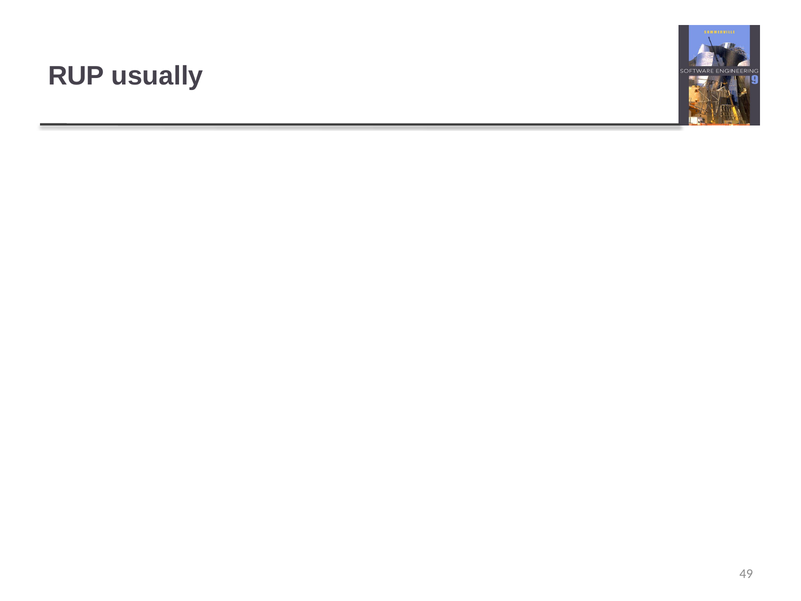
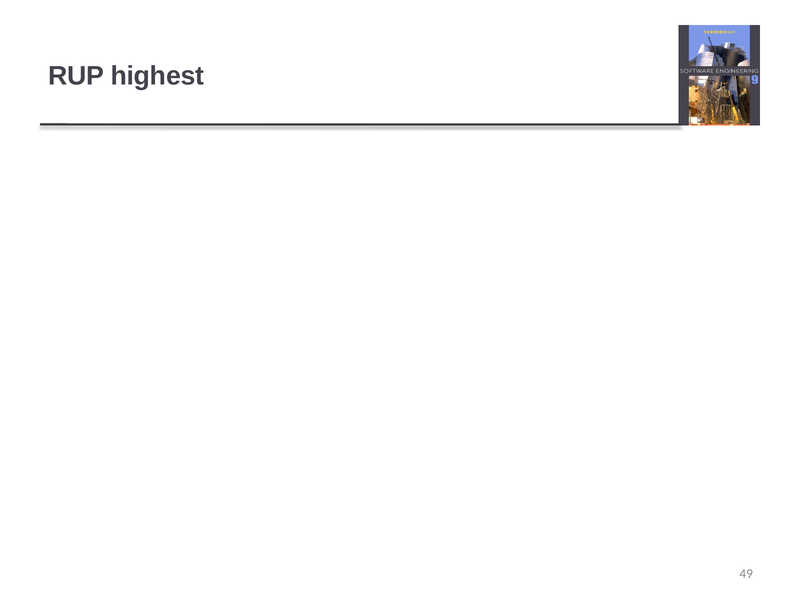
usually: usually -> highest
